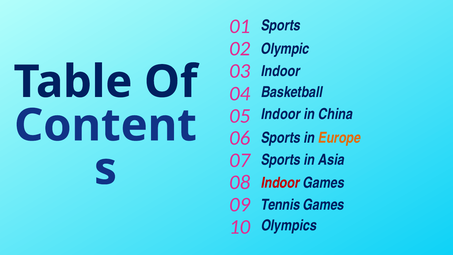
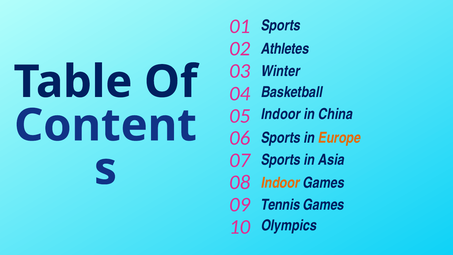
Olympic: Olympic -> Athletes
Indoor at (280, 71): Indoor -> Winter
Indoor at (280, 183) colour: red -> orange
